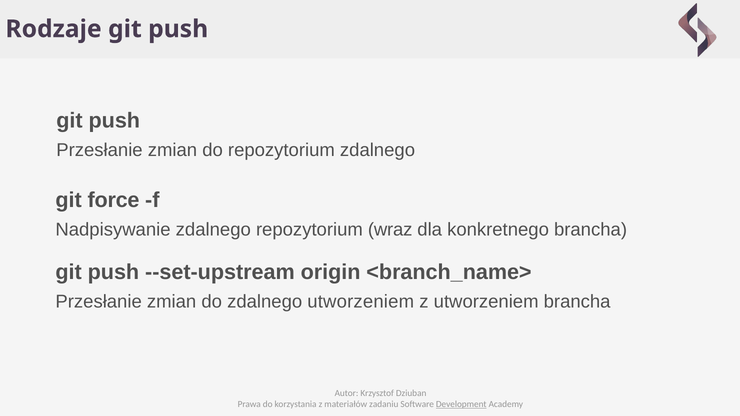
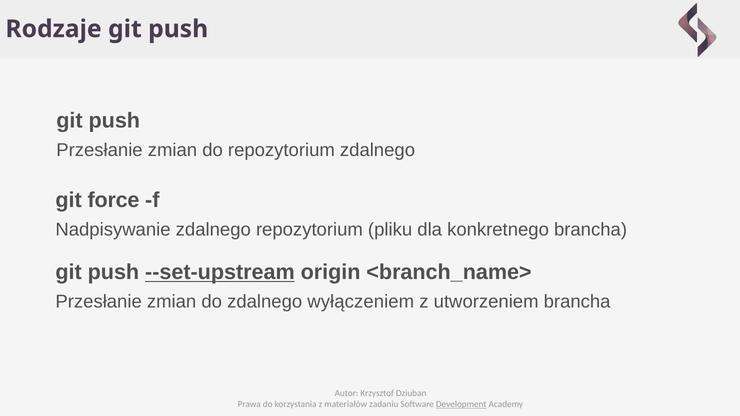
wraz: wraz -> pliku
--set-upstream underline: none -> present
zdalnego utworzeniem: utworzeniem -> wyłączeniem
